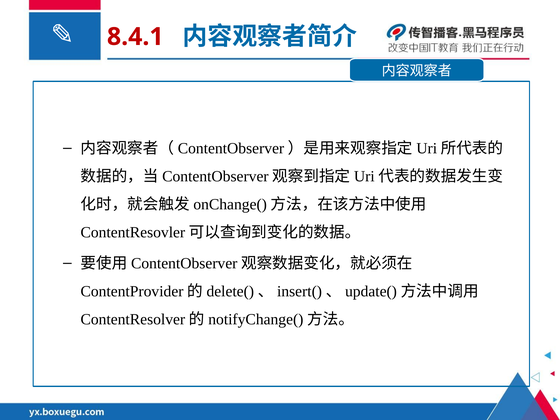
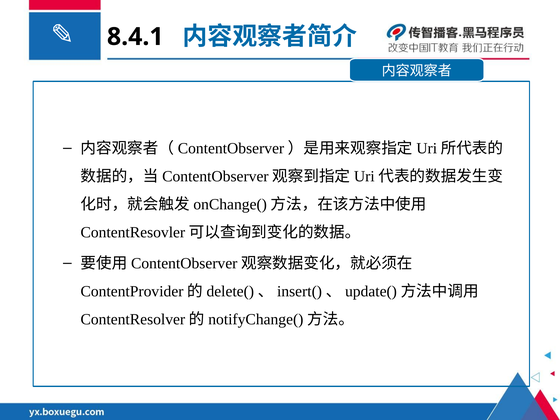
8.4.1 colour: red -> black
